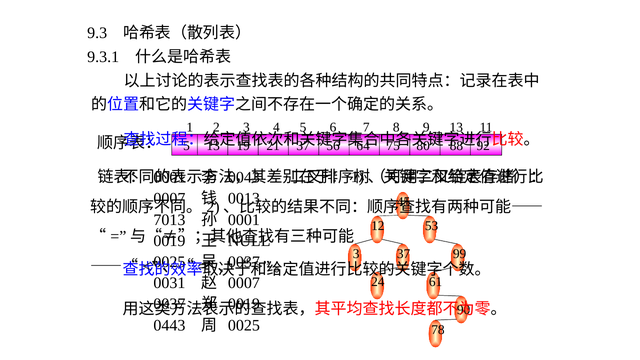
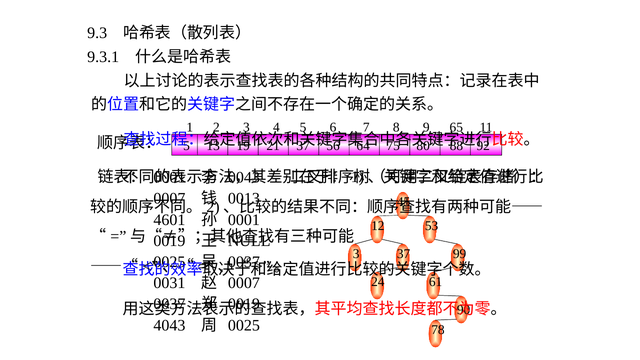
9 13: 13 -> 65
7013: 7013 -> 4601
0443: 0443 -> 4043
